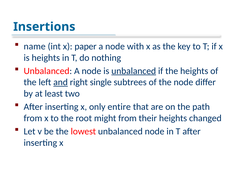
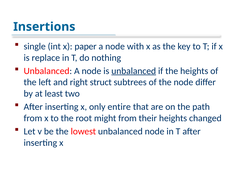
name: name -> single
is heights: heights -> replace
and underline: present -> none
single: single -> struct
